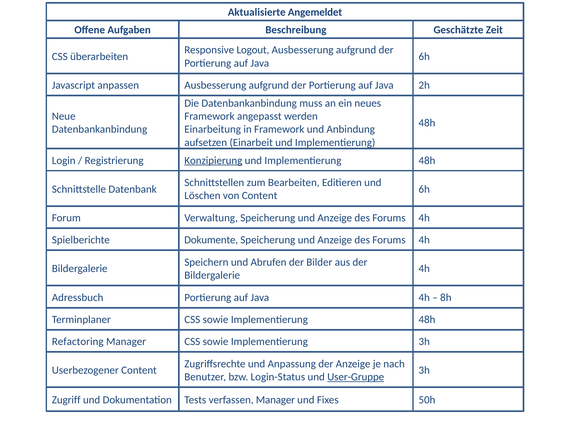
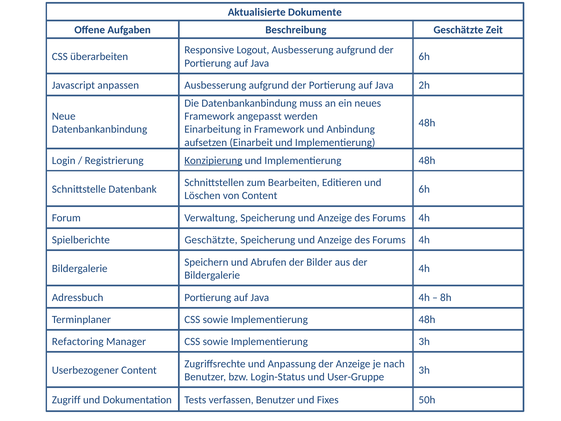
Angemeldet: Angemeldet -> Dokumente
Spielberichte Dokumente: Dokumente -> Geschätzte
User-Gruppe underline: present -> none
verfassen Manager: Manager -> Benutzer
